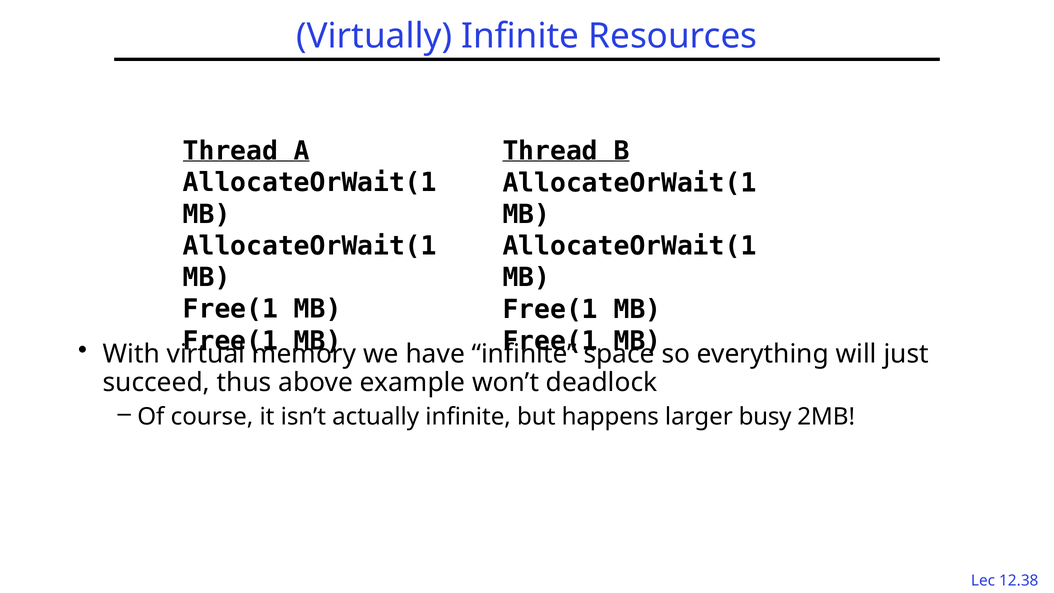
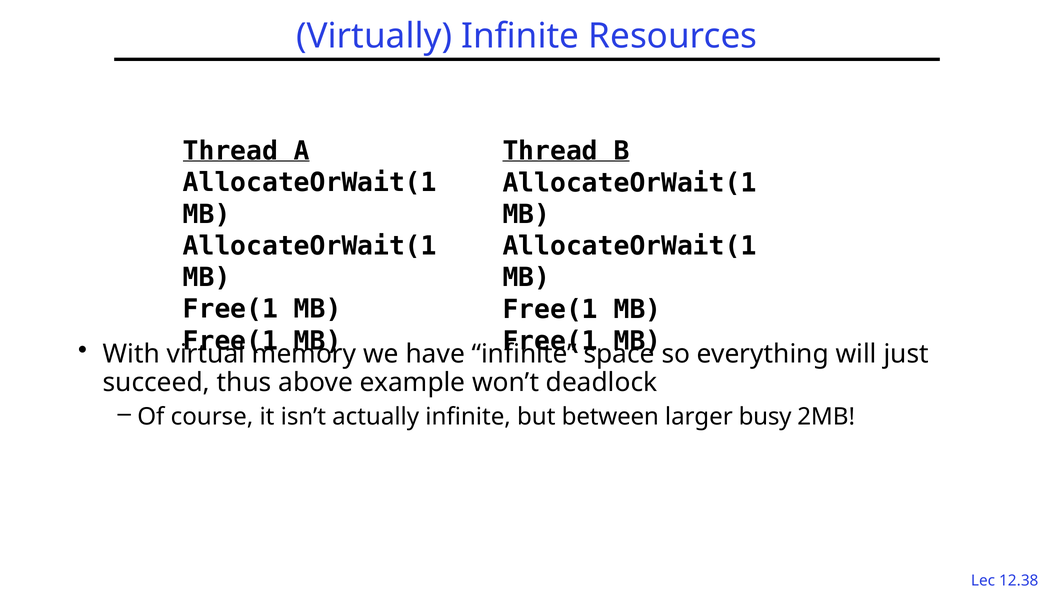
happens: happens -> between
